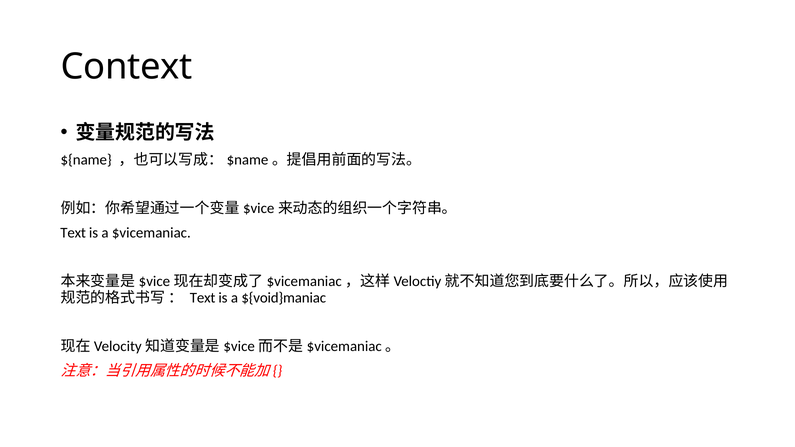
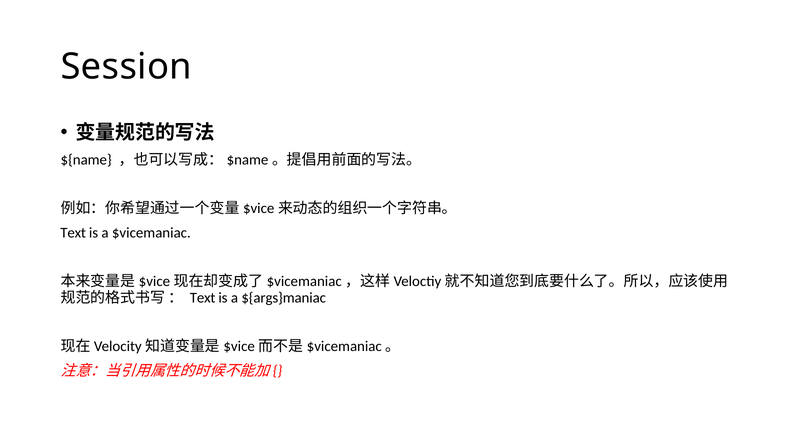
Context: Context -> Session
${void}maniac: ${void}maniac -> ${args}maniac
